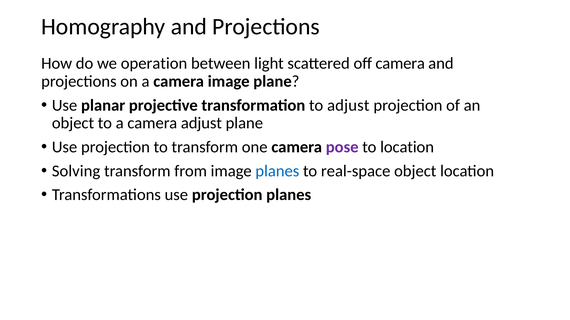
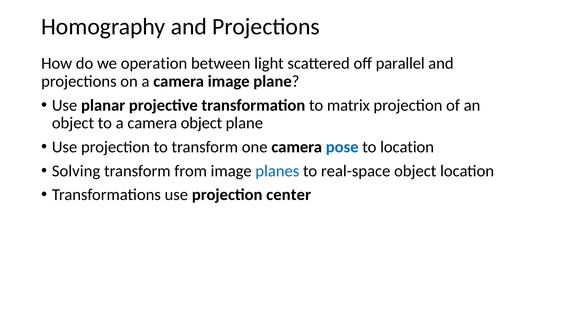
off camera: camera -> parallel
to adjust: adjust -> matrix
camera adjust: adjust -> object
pose colour: purple -> blue
projection planes: planes -> center
